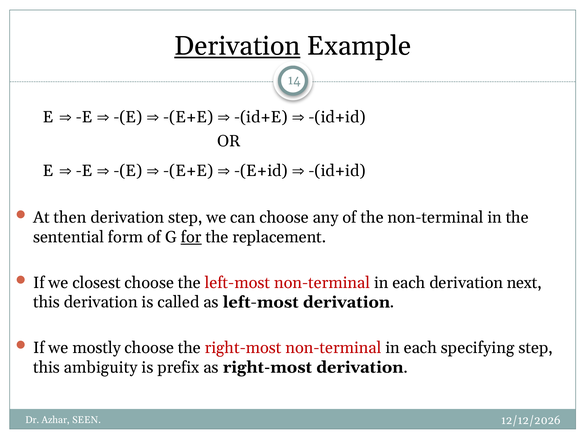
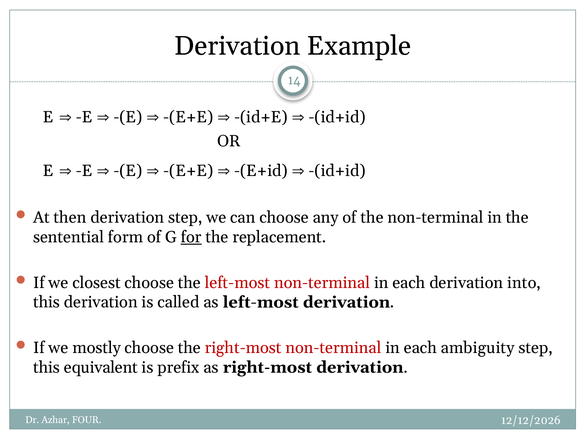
Derivation at (237, 46) underline: present -> none
next: next -> into
specifying: specifying -> ambiguity
ambiguity: ambiguity -> equivalent
SEEN: SEEN -> FOUR
